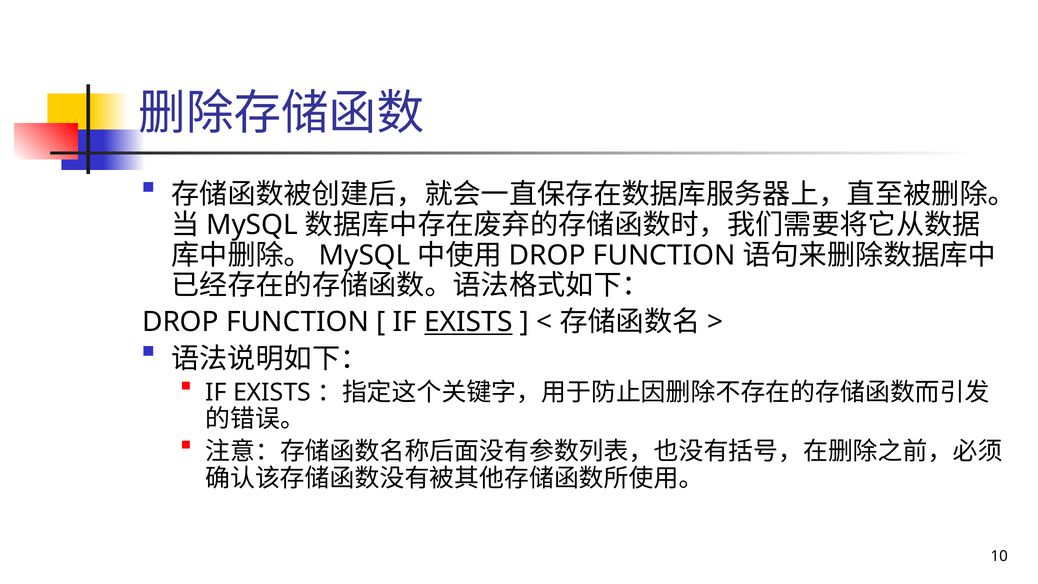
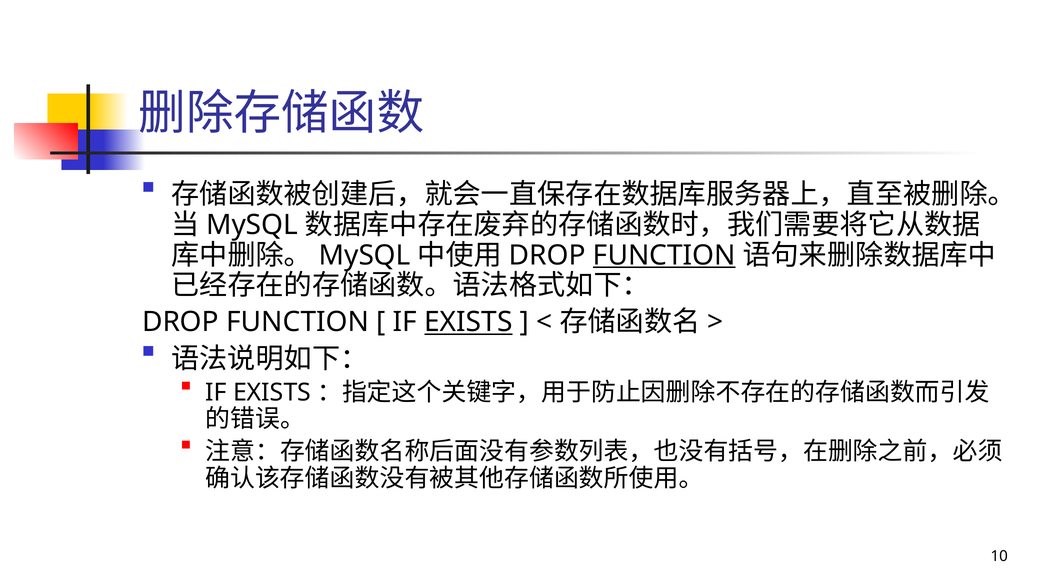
FUNCTION at (664, 255) underline: none -> present
